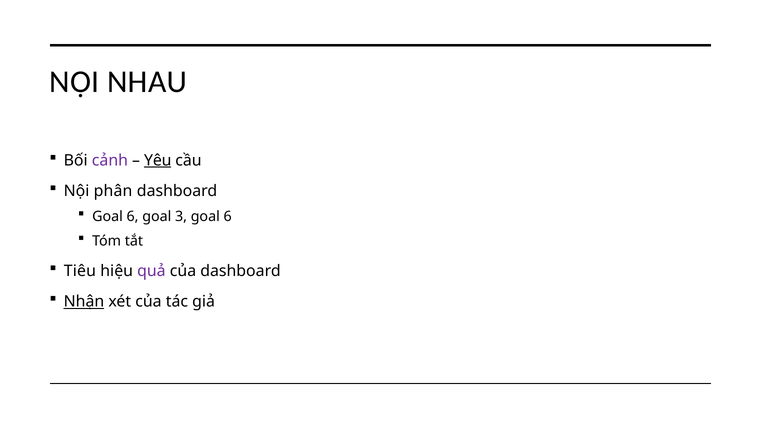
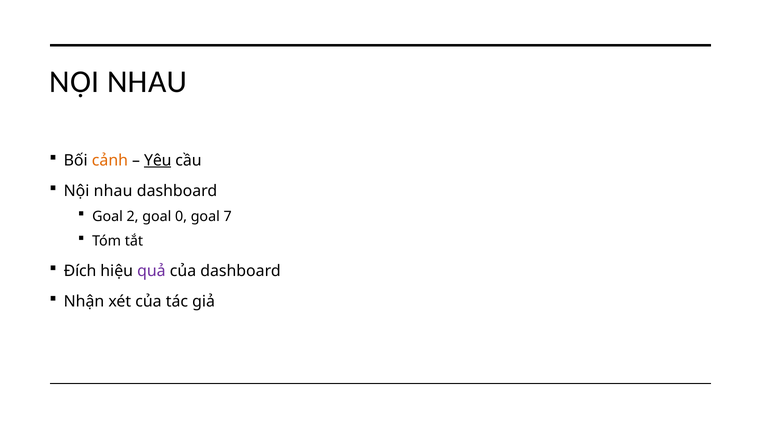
cảnh colour: purple -> orange
phân at (113, 191): phân -> nhau
6 at (133, 217): 6 -> 2
3: 3 -> 0
6 at (228, 217): 6 -> 7
Tiêu: Tiêu -> Đích
Nhận underline: present -> none
